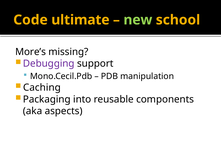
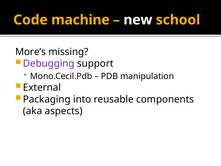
ultimate: ultimate -> machine
new colour: light green -> white
Caching: Caching -> External
